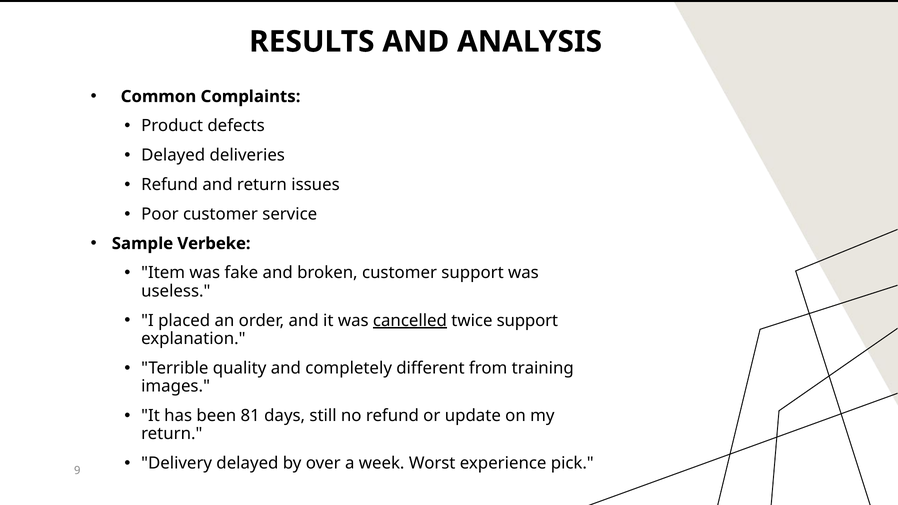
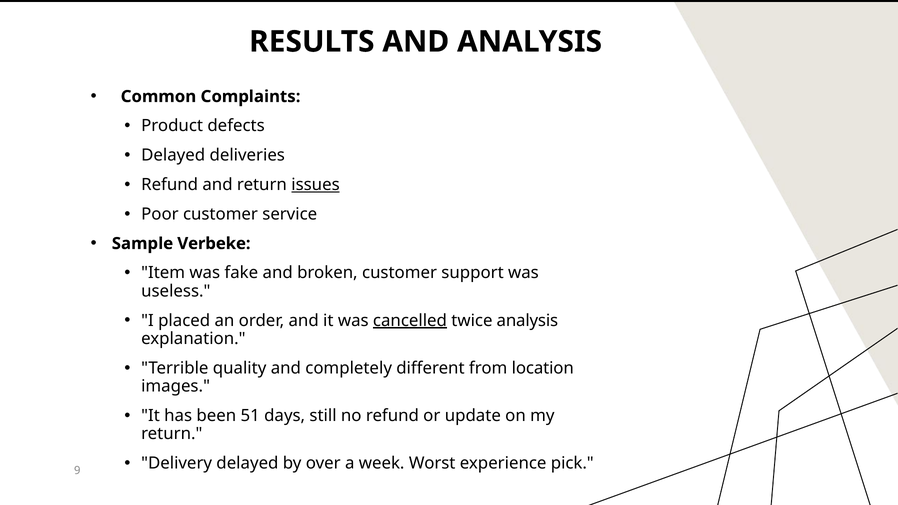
issues underline: none -> present
twice support: support -> analysis
training: training -> location
81: 81 -> 51
